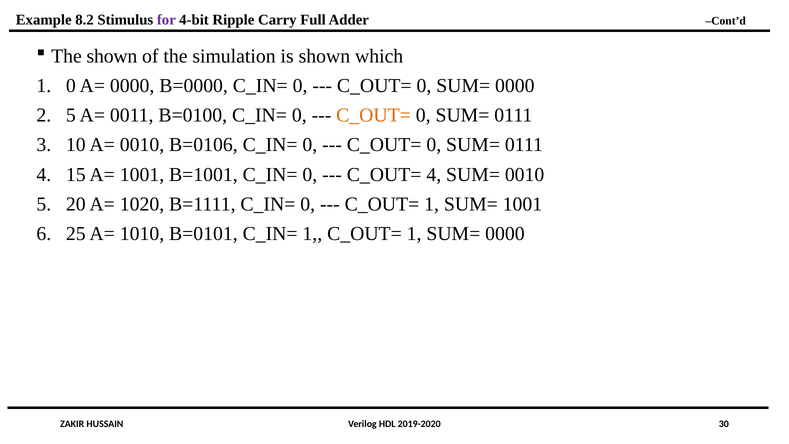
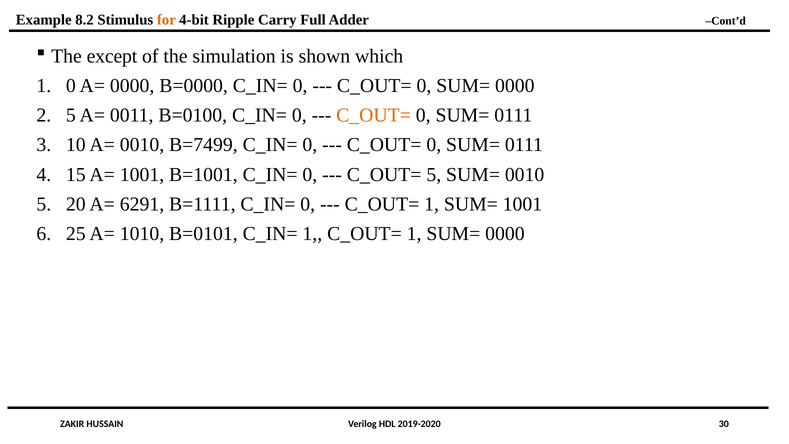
for colour: purple -> orange
The shown: shown -> except
B=0106: B=0106 -> B=7499
C_OUT= 4: 4 -> 5
1020: 1020 -> 6291
